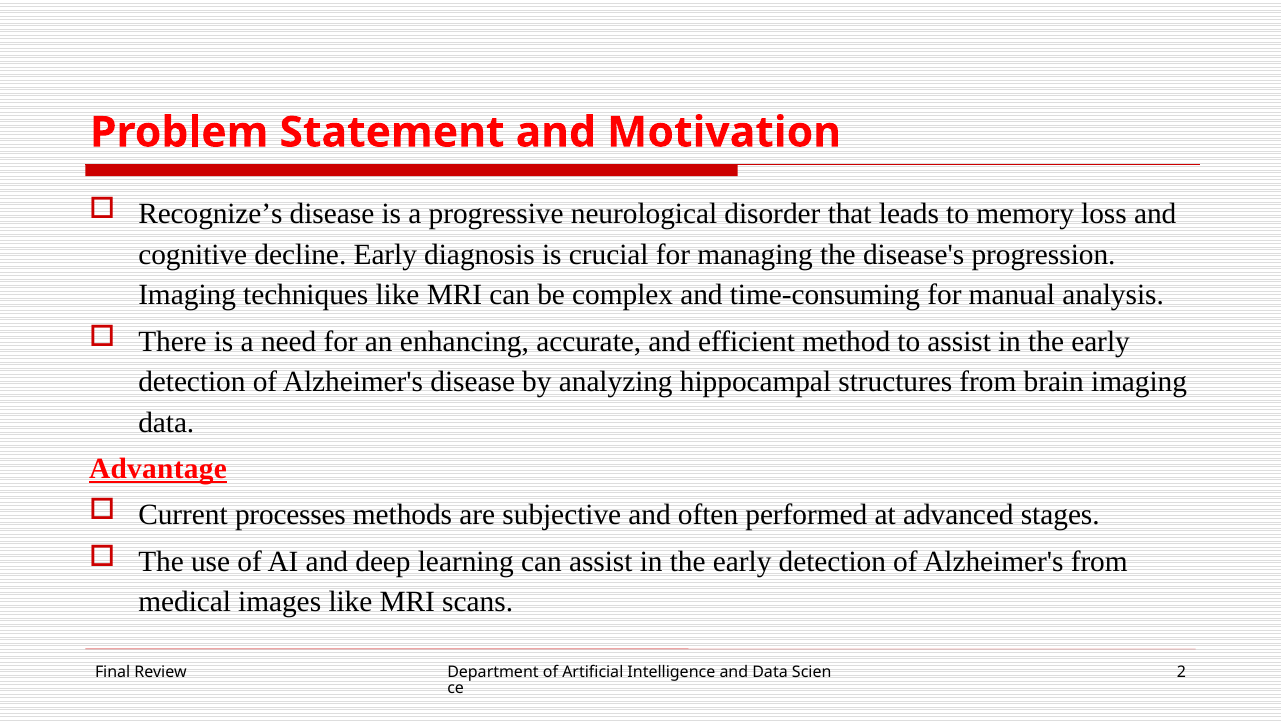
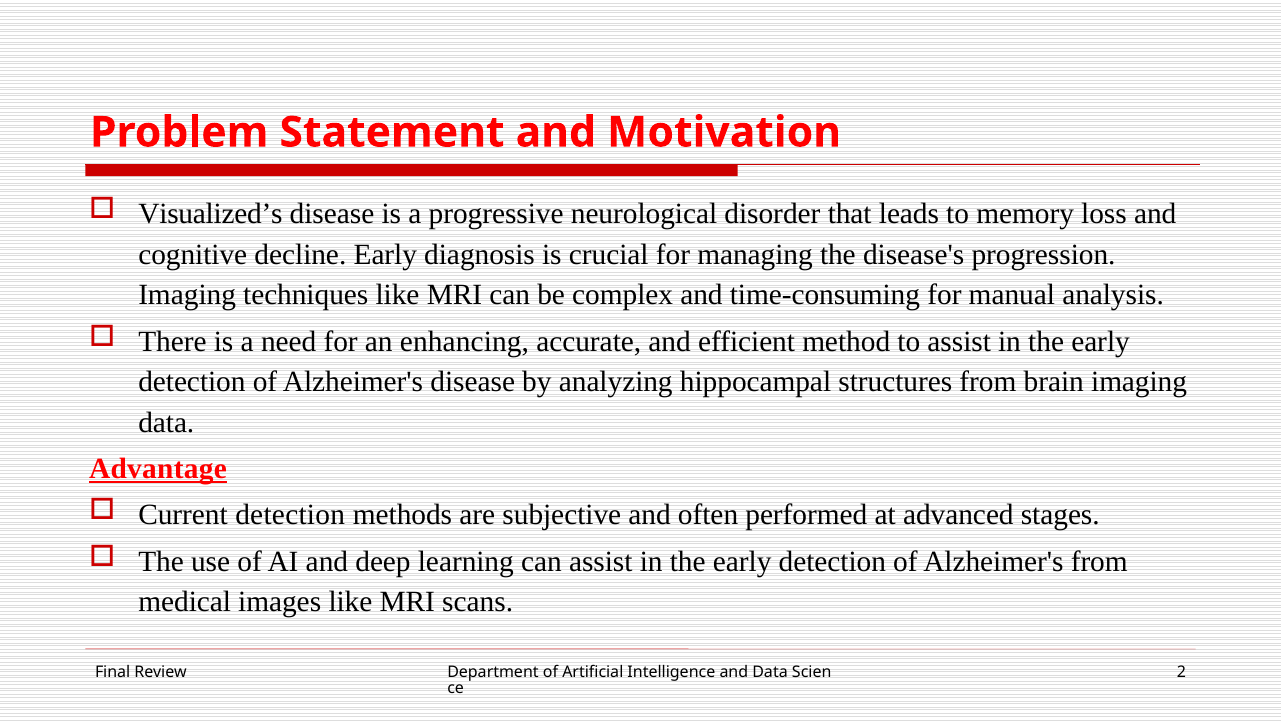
Recognize’s: Recognize’s -> Visualized’s
Current processes: processes -> detection
